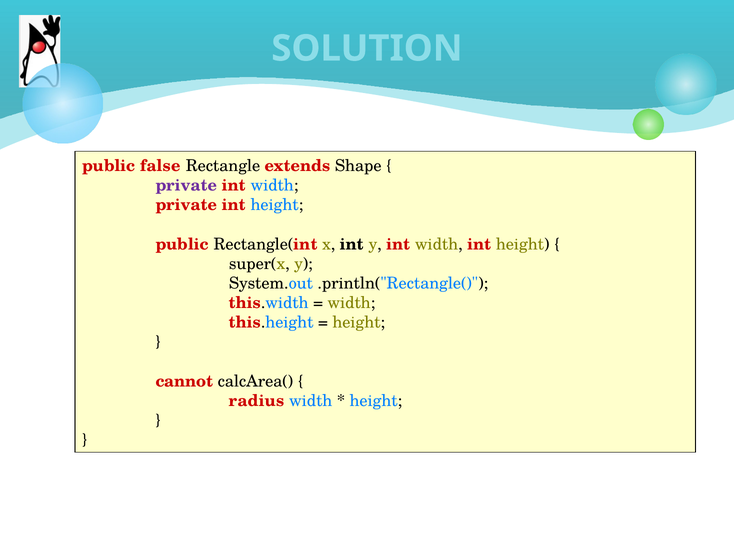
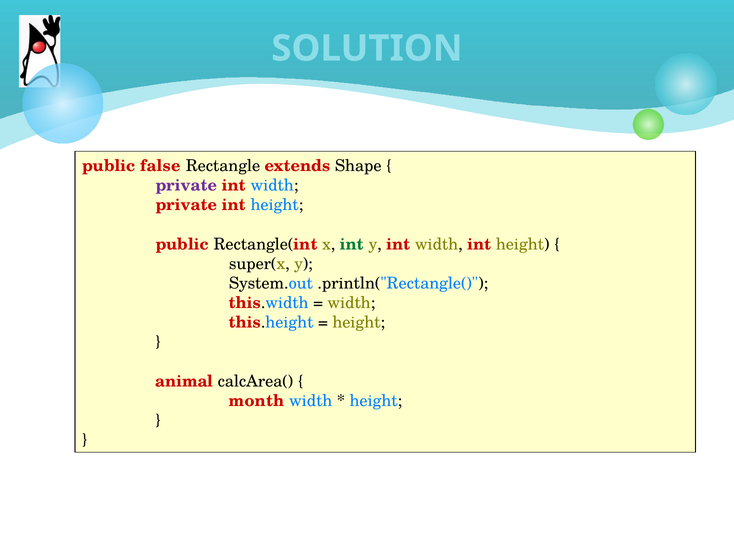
int at (352, 244) colour: black -> green
cannot: cannot -> animal
radius: radius -> month
